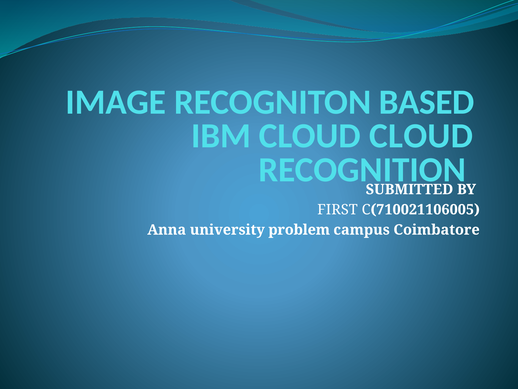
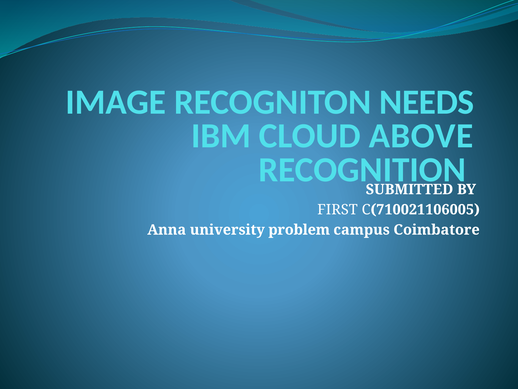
BASED: BASED -> NEEDS
CLOUD CLOUD: CLOUD -> ABOVE
